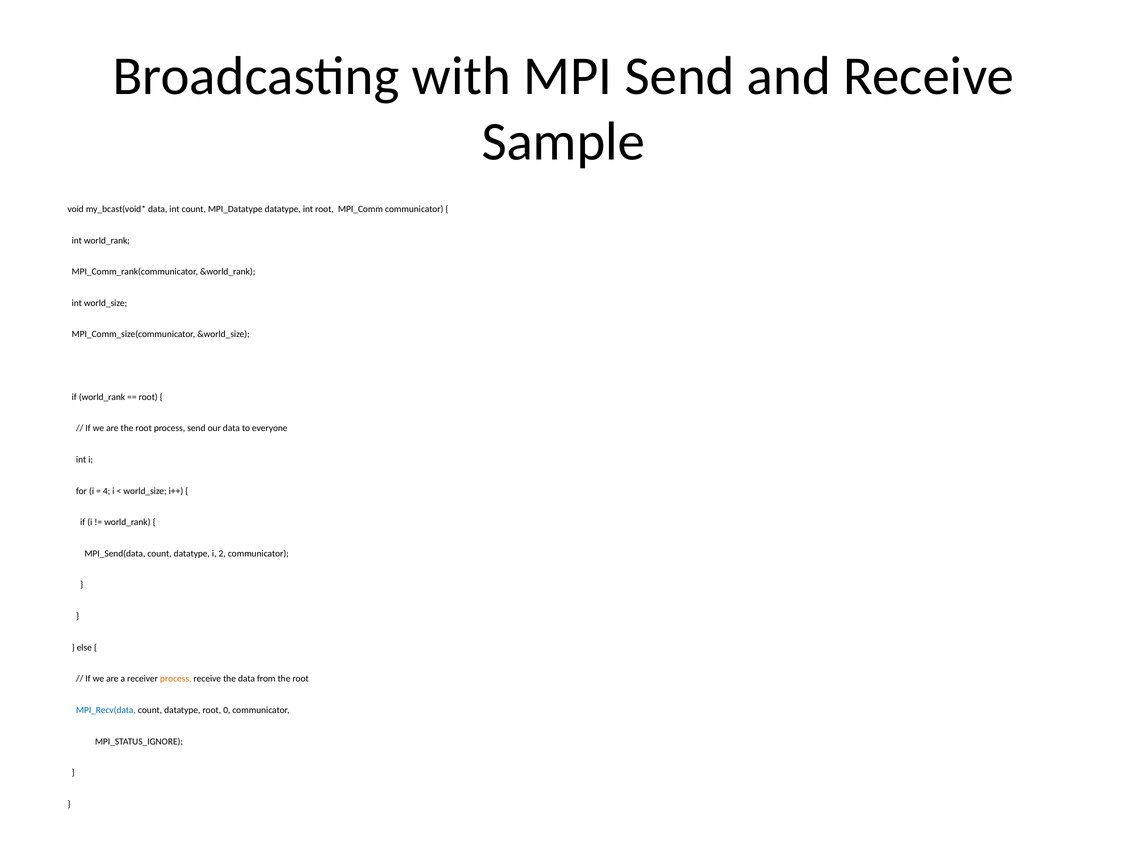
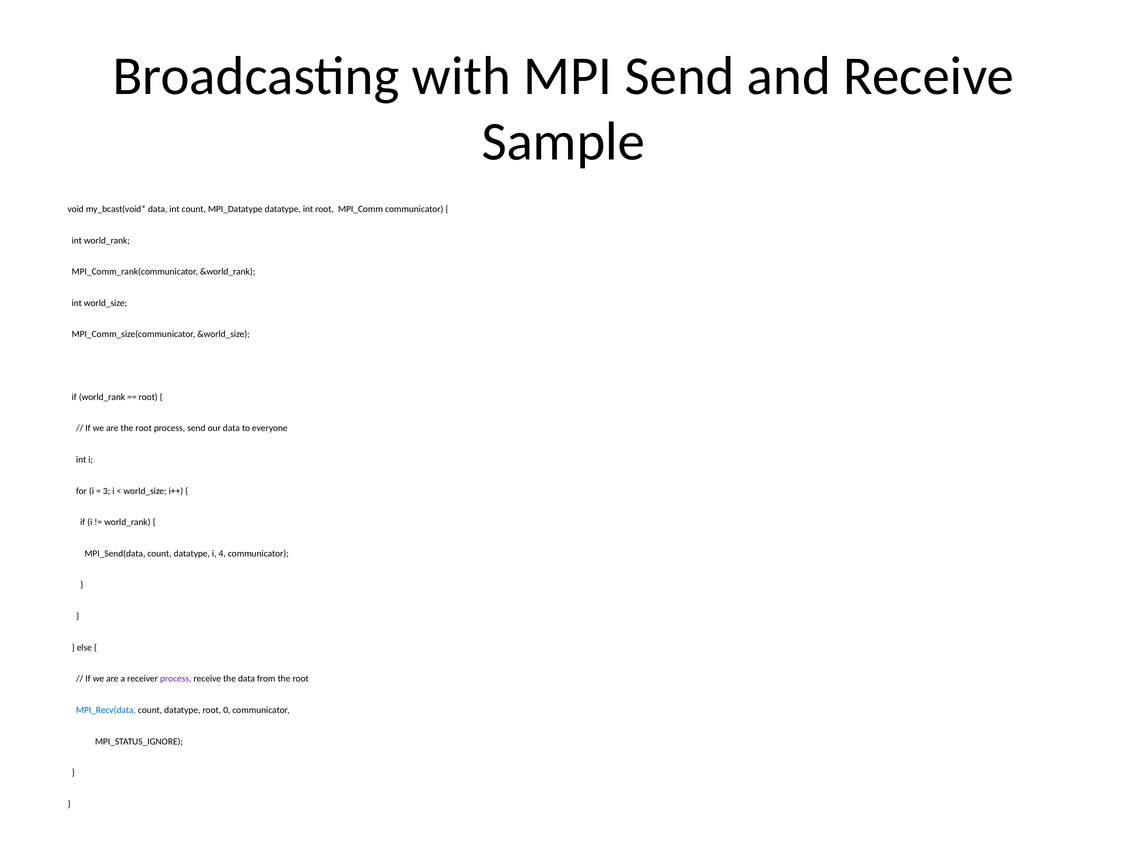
4: 4 -> 3
2: 2 -> 4
process at (176, 679) colour: orange -> purple
